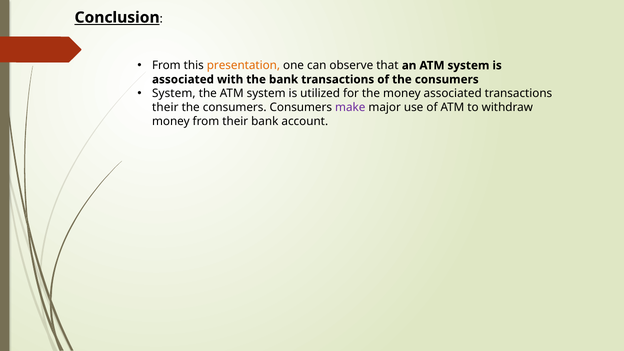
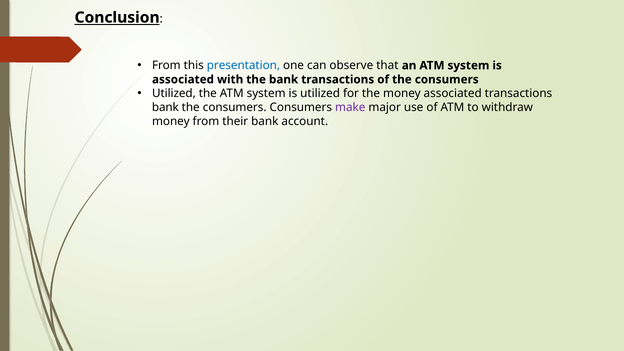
presentation colour: orange -> blue
System at (174, 94): System -> Utilized
their at (165, 108): their -> bank
